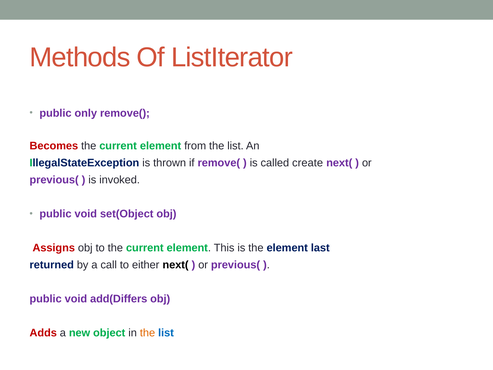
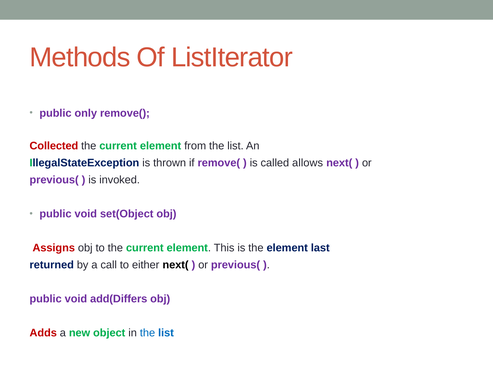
Becomes: Becomes -> Collected
create: create -> allows
the at (148, 333) colour: orange -> blue
